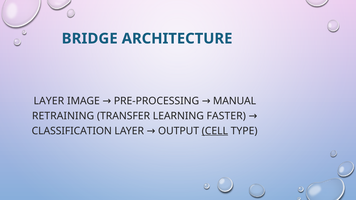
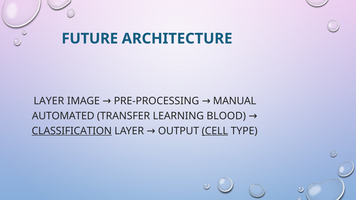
BRIDGE: BRIDGE -> FUTURE
RETRAINING: RETRAINING -> AUTOMATED
FASTER: FASTER -> BLOOD
CLASSIFICATION underline: none -> present
